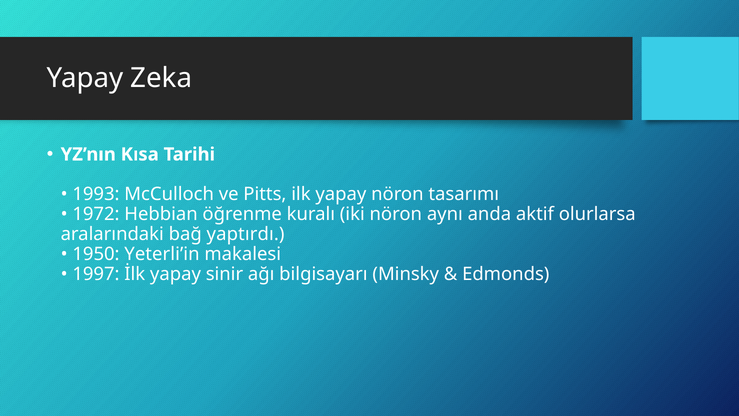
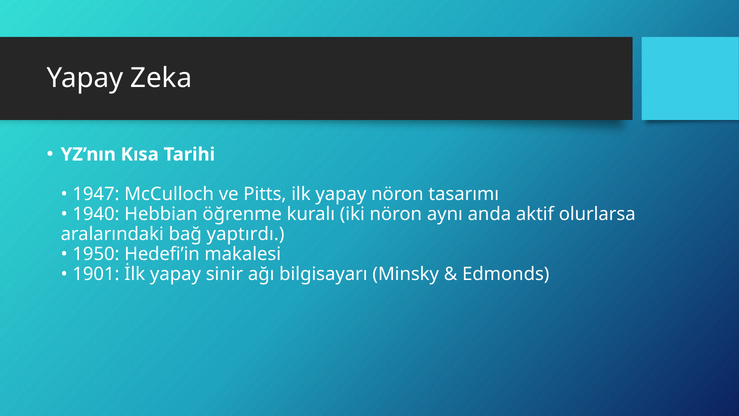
1993: 1993 -> 1947
1972: 1972 -> 1940
Yeterli’in: Yeterli’in -> Hedefi’in
1997: 1997 -> 1901
